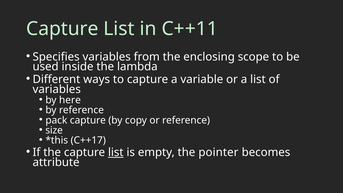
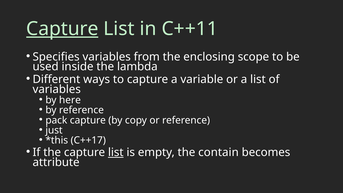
Capture at (62, 29) underline: none -> present
size: size -> just
pointer: pointer -> contain
